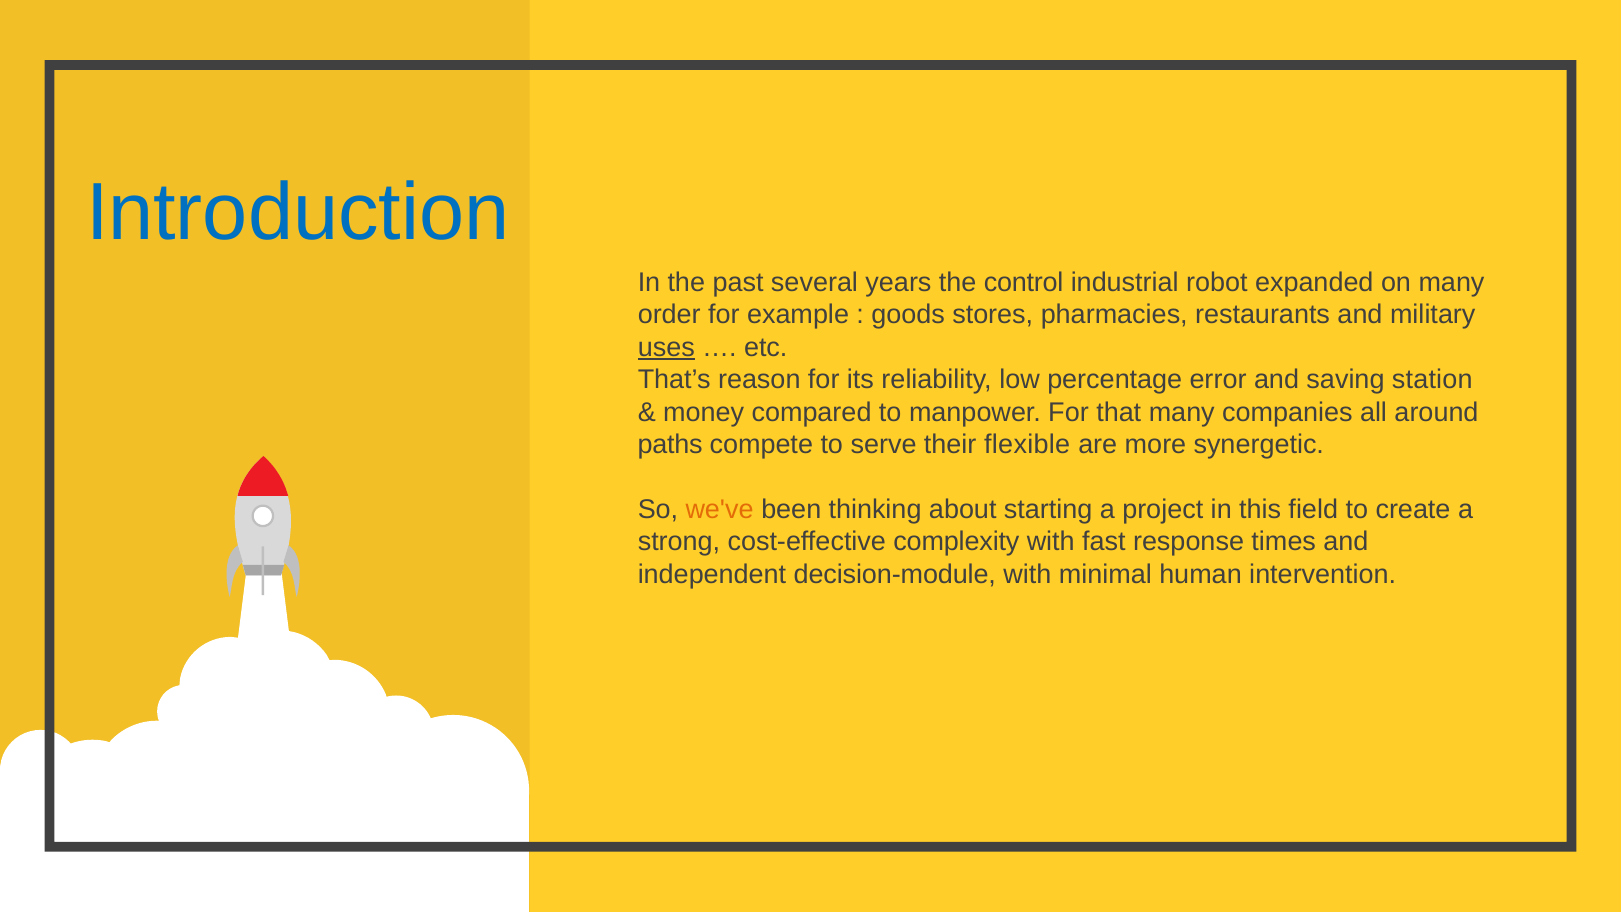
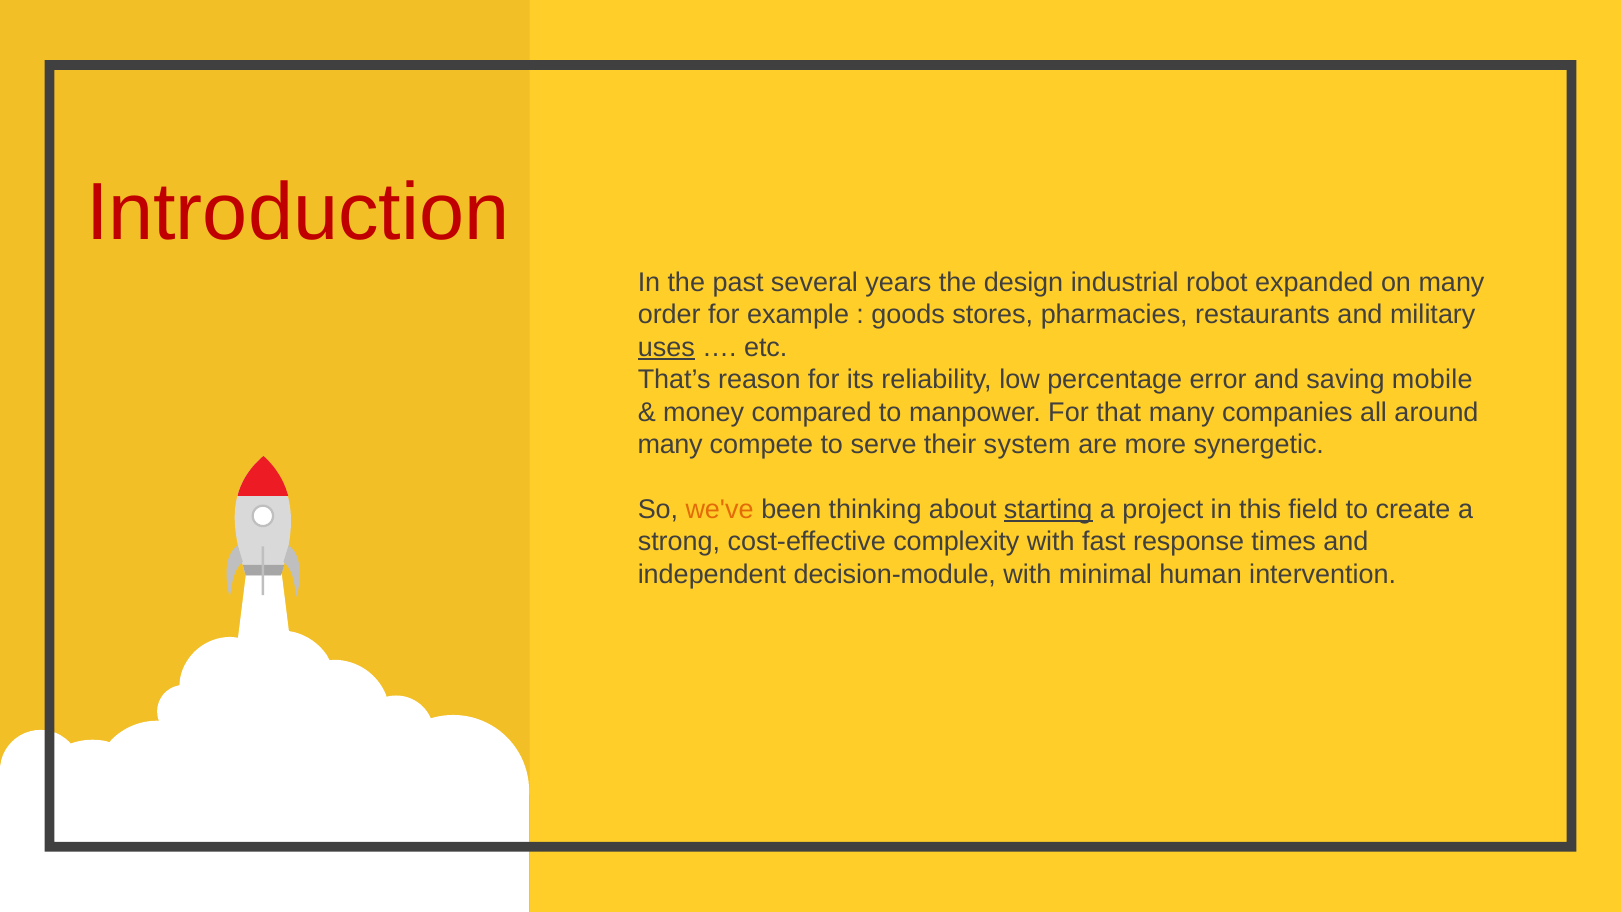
Introduction colour: blue -> red
control: control -> design
station: station -> mobile
paths at (670, 445): paths -> many
flexible: flexible -> system
starting underline: none -> present
